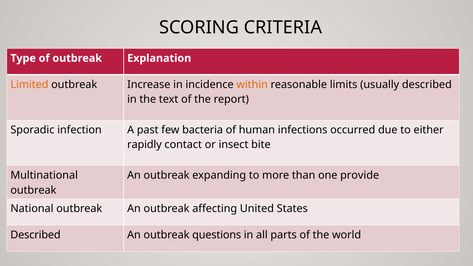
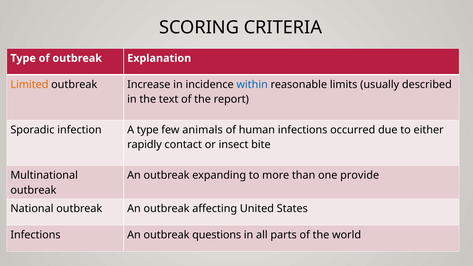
within colour: orange -> blue
A past: past -> type
bacteria: bacteria -> animals
Described at (36, 235): Described -> Infections
